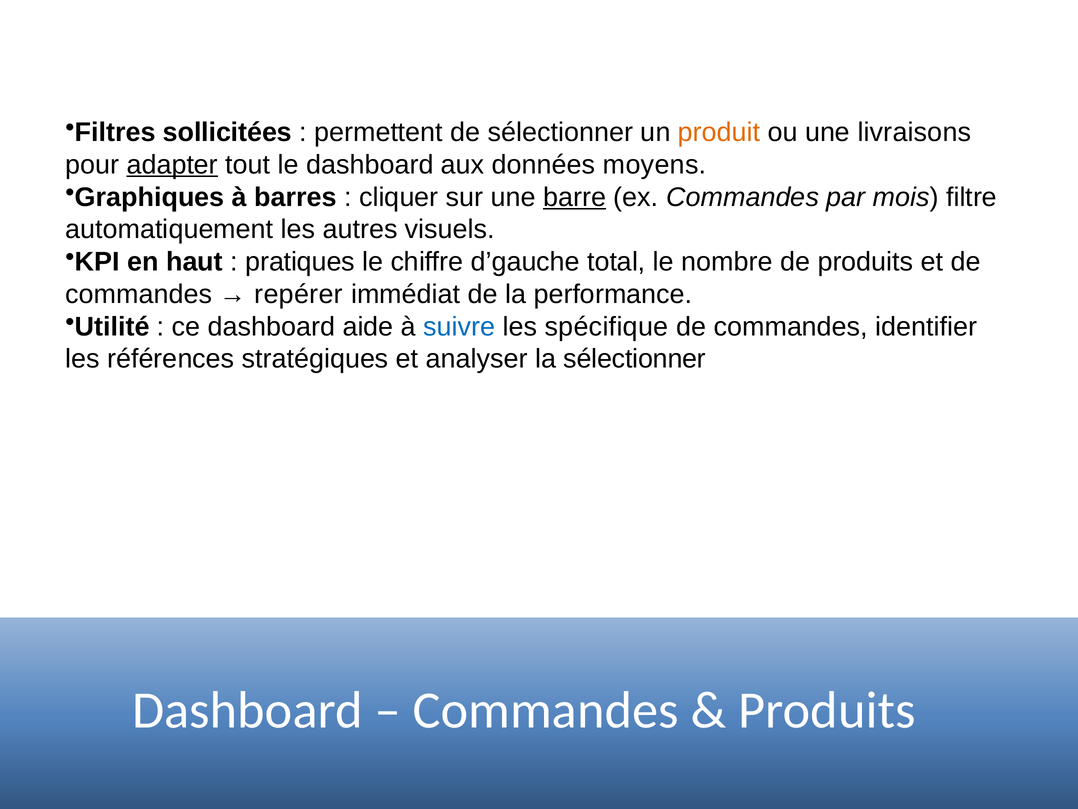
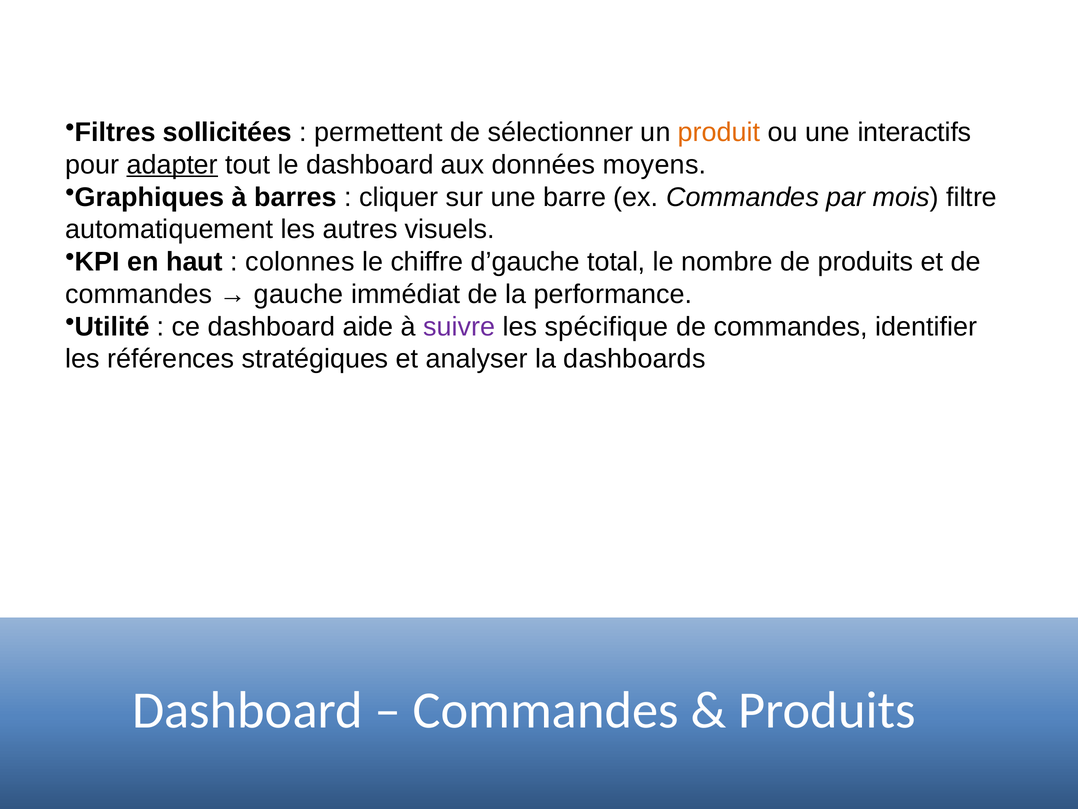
livraisons: livraisons -> interactifs
barre underline: present -> none
pratiques: pratiques -> colonnes
repérer: repérer -> gauche
suivre colour: blue -> purple
la sélectionner: sélectionner -> dashboards
